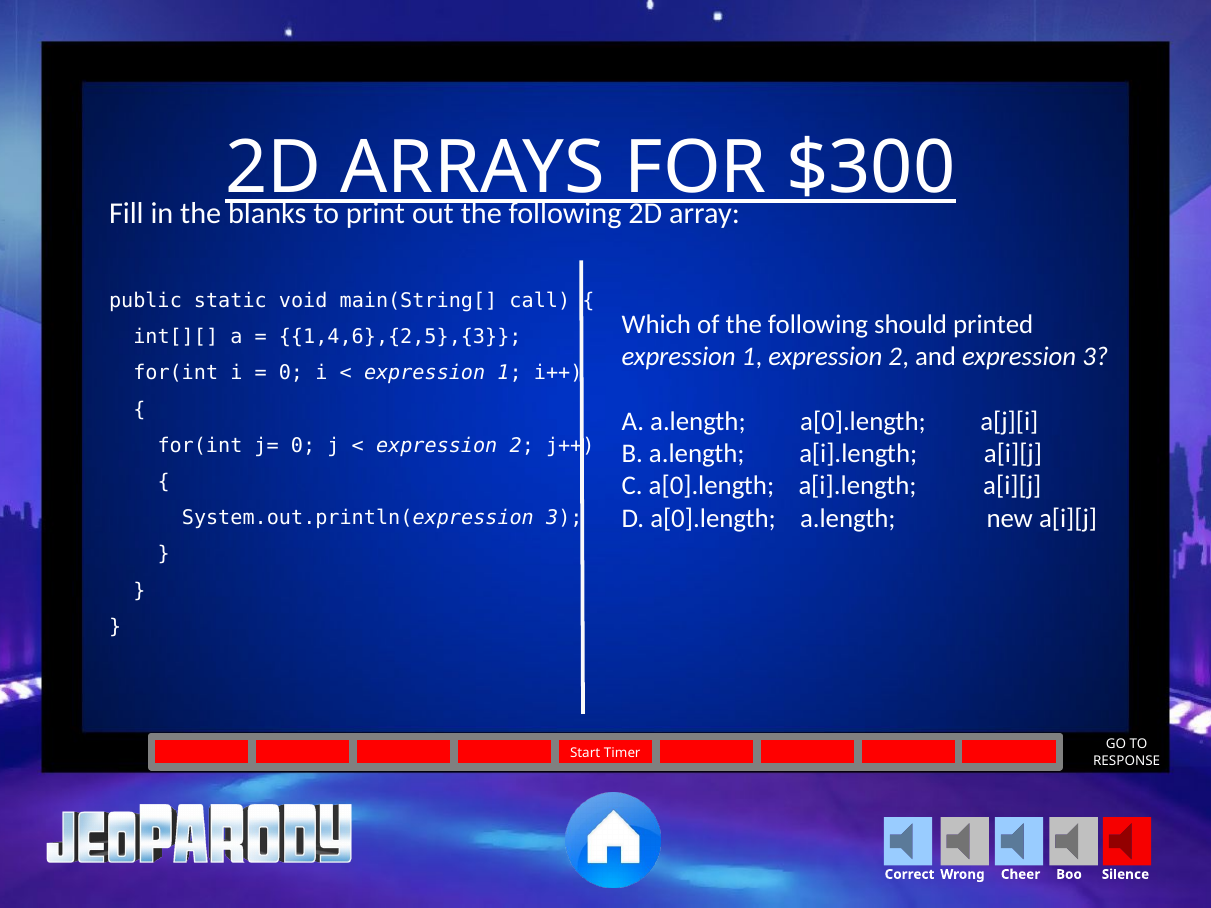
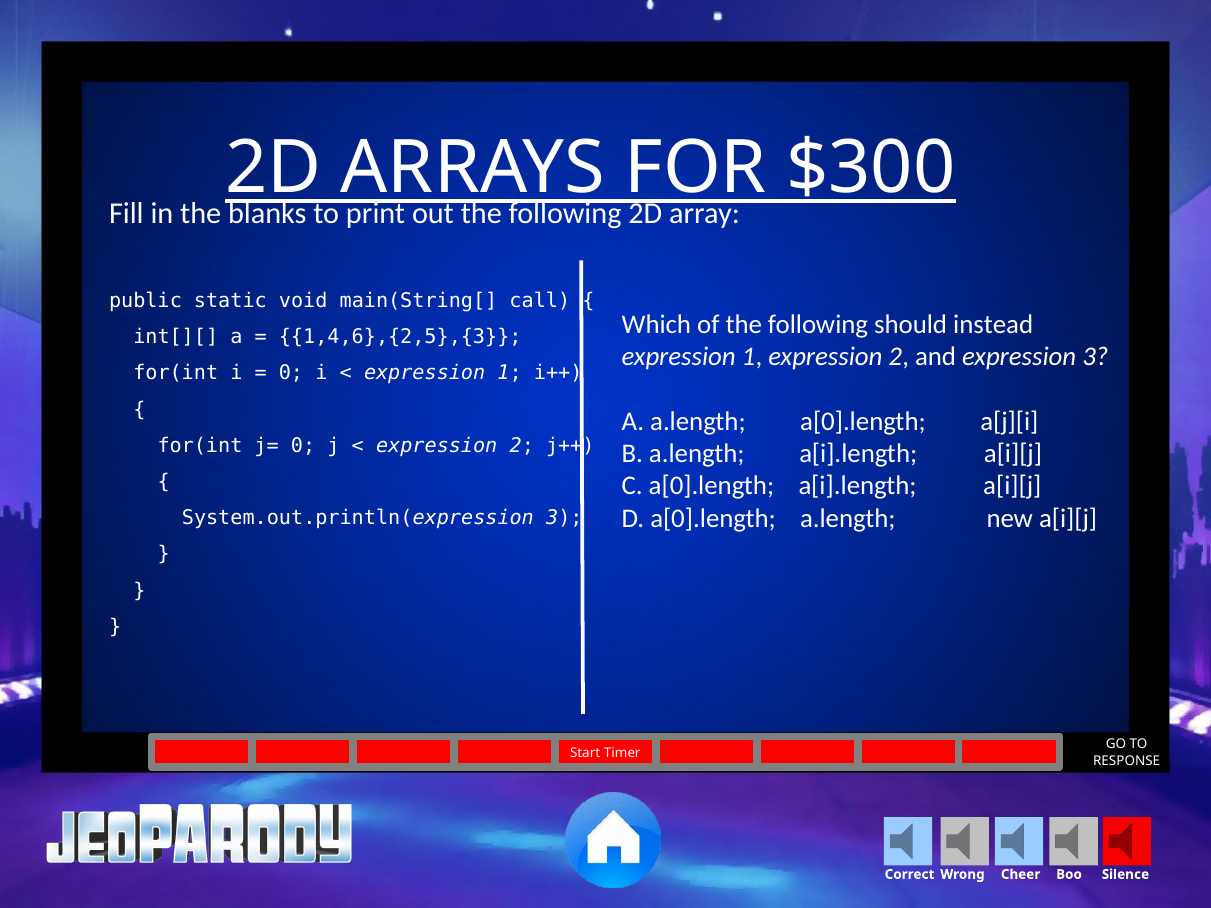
printed: printed -> instead
